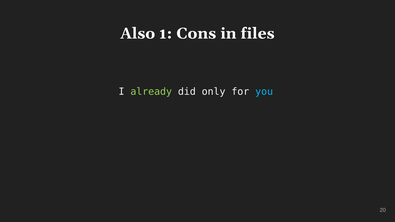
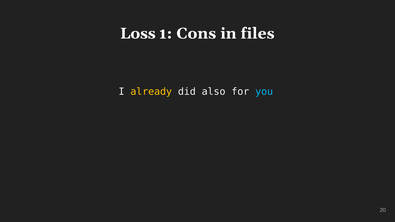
Also: Also -> Loss
already colour: light green -> yellow
only: only -> also
